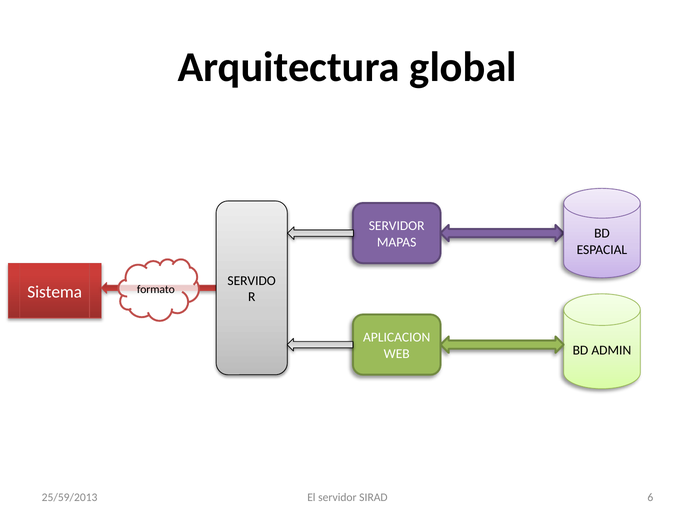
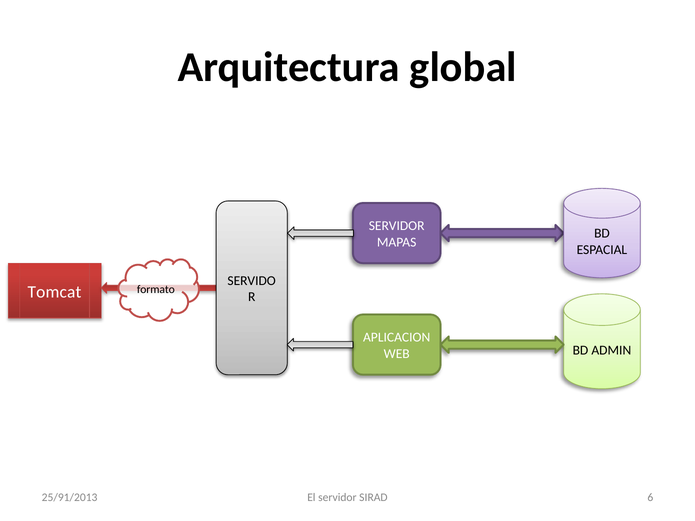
Sistema: Sistema -> Tomcat
25/59/2013: 25/59/2013 -> 25/91/2013
